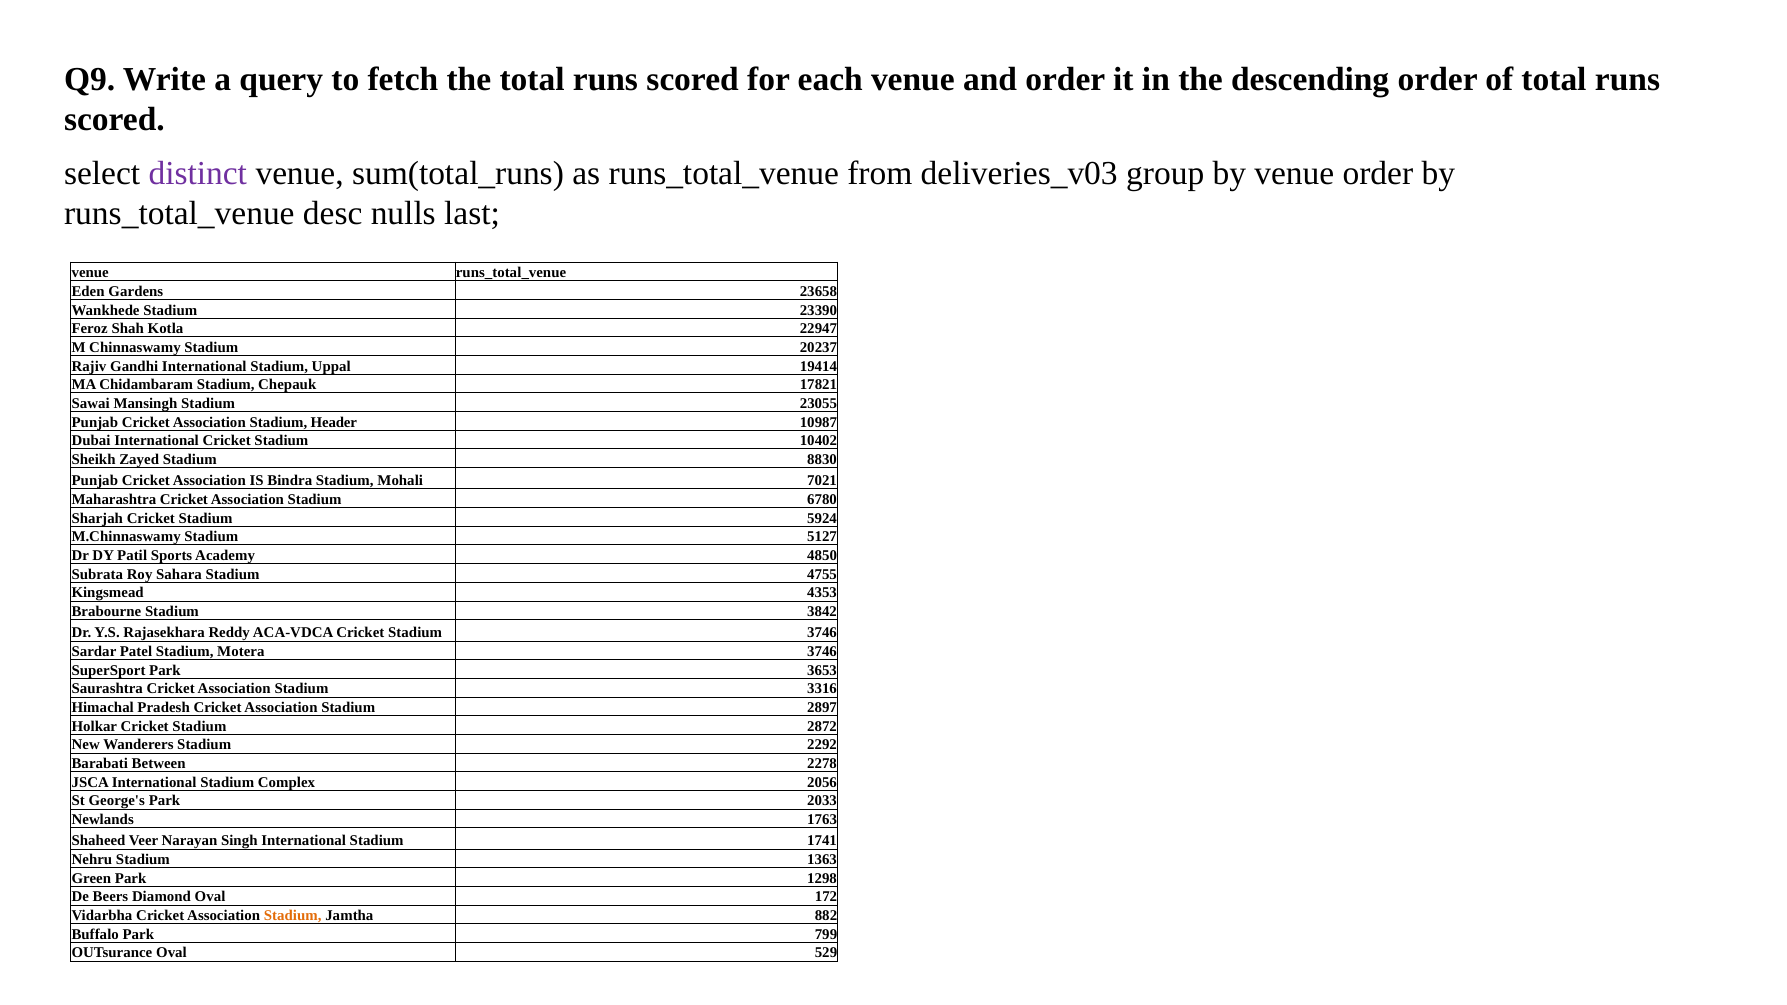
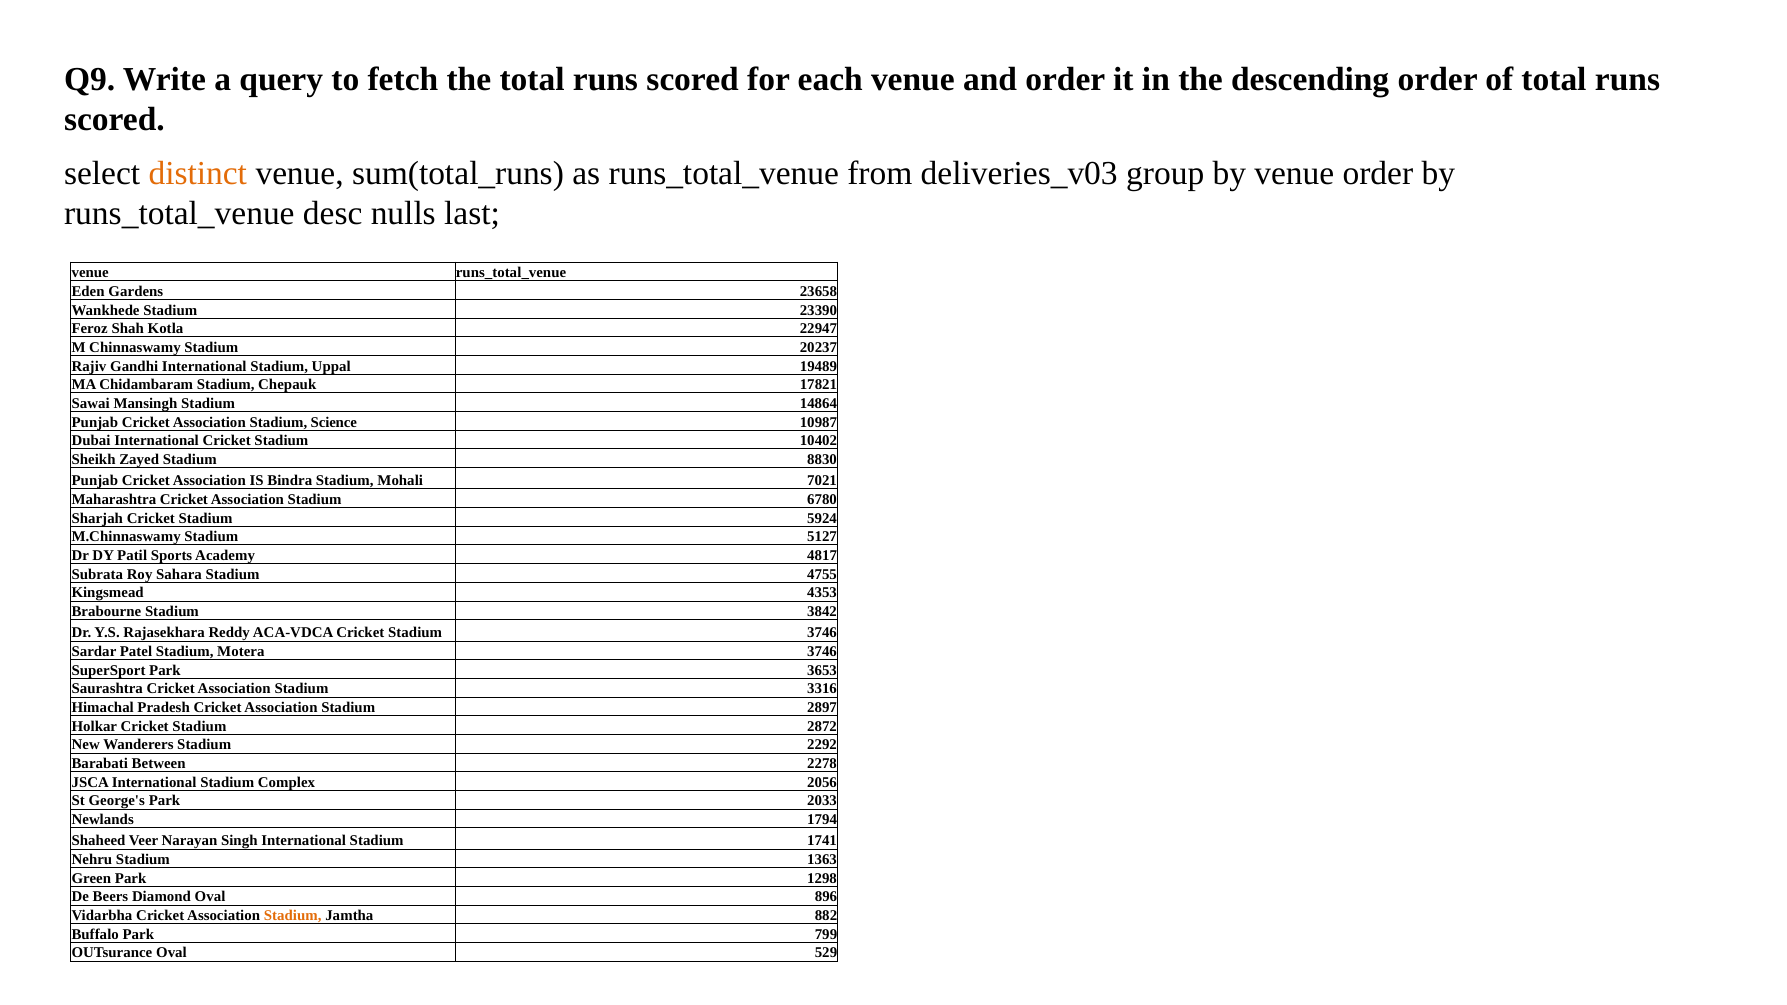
distinct colour: purple -> orange
19414: 19414 -> 19489
23055: 23055 -> 14864
Header: Header -> Science
4850: 4850 -> 4817
1763: 1763 -> 1794
172: 172 -> 896
